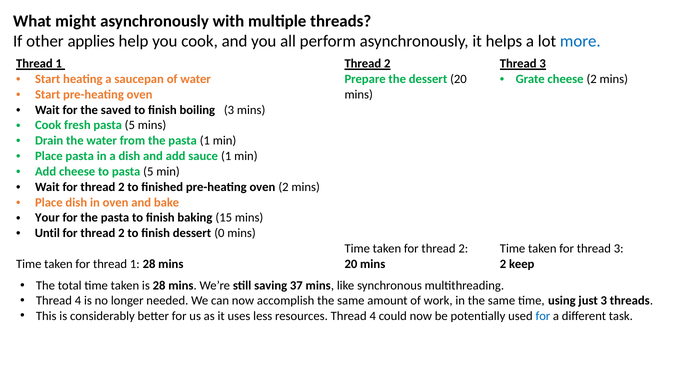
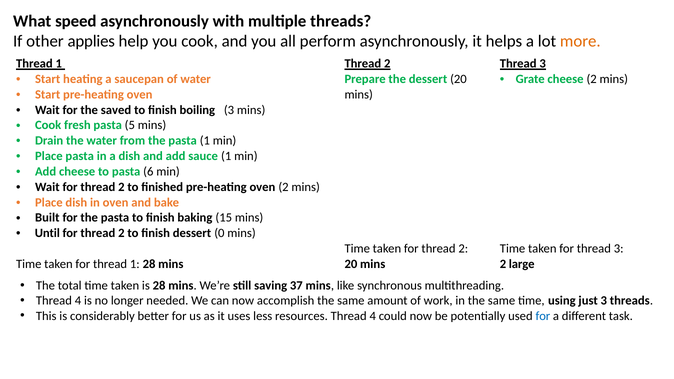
might: might -> speed
more colour: blue -> orange
to pasta 5: 5 -> 6
Your: Your -> Built
keep: keep -> large
